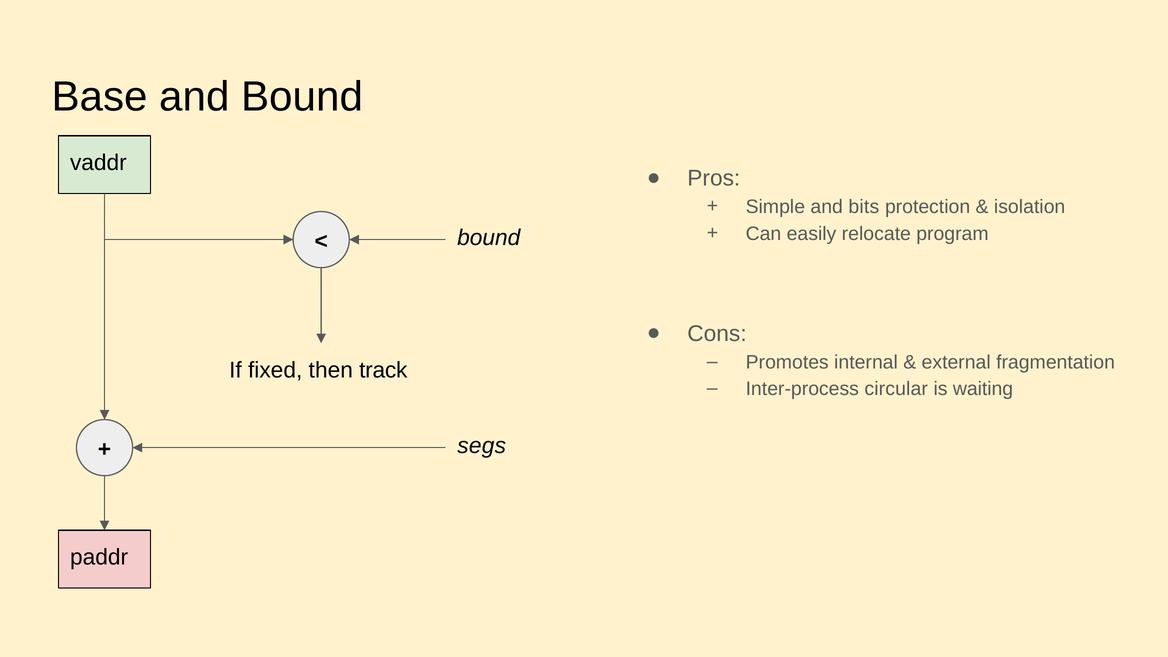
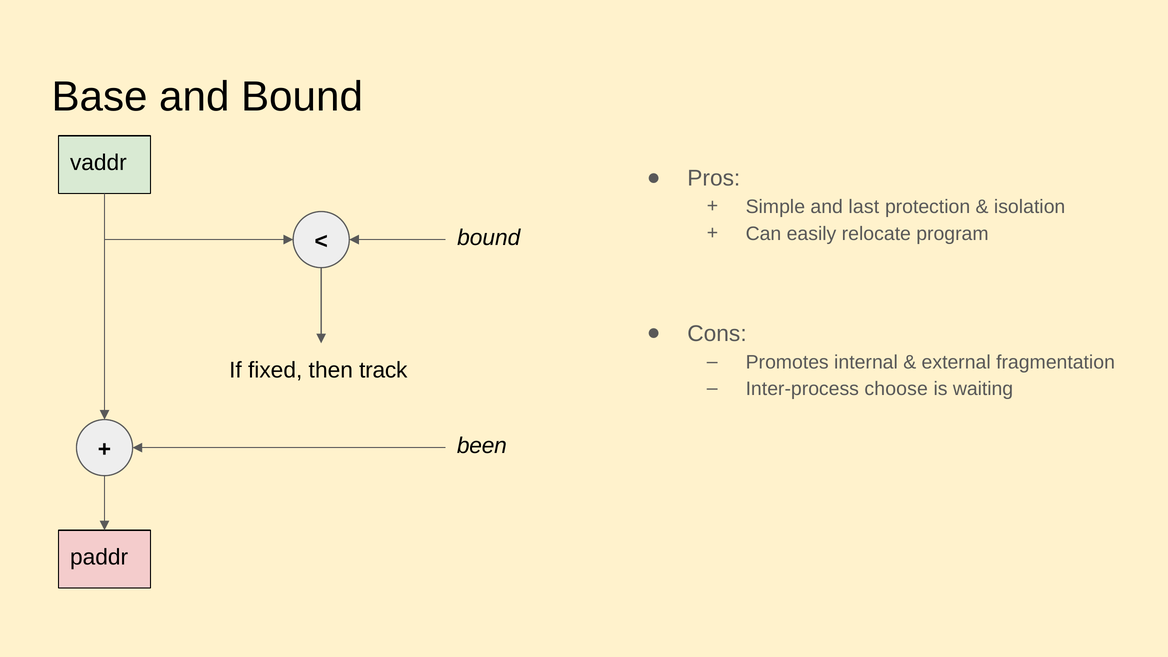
bits: bits -> last
circular: circular -> choose
segs: segs -> been
